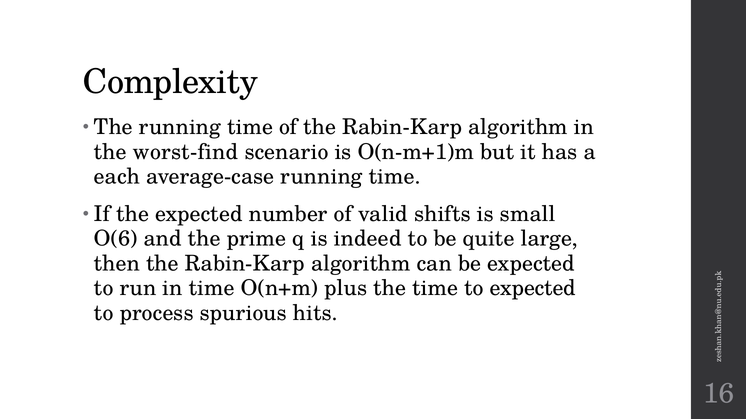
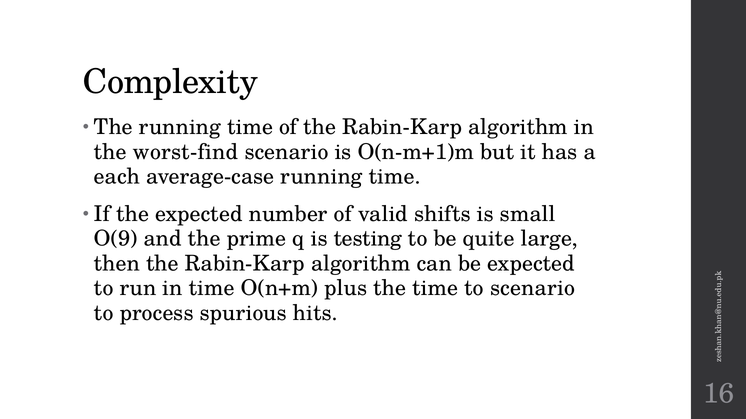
O(6: O(6 -> O(9
indeed: indeed -> testing
to expected: expected -> scenario
